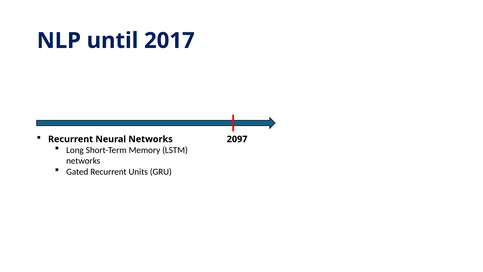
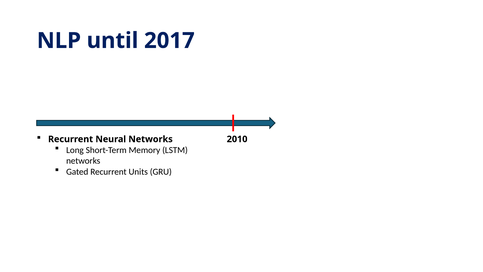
2097: 2097 -> 2010
